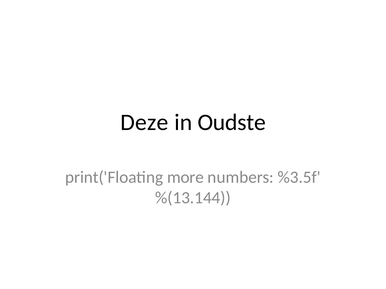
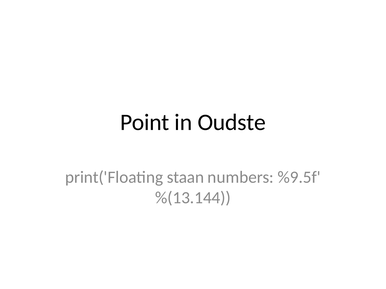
Deze: Deze -> Point
more: more -> staan
%3.5f: %3.5f -> %9.5f
